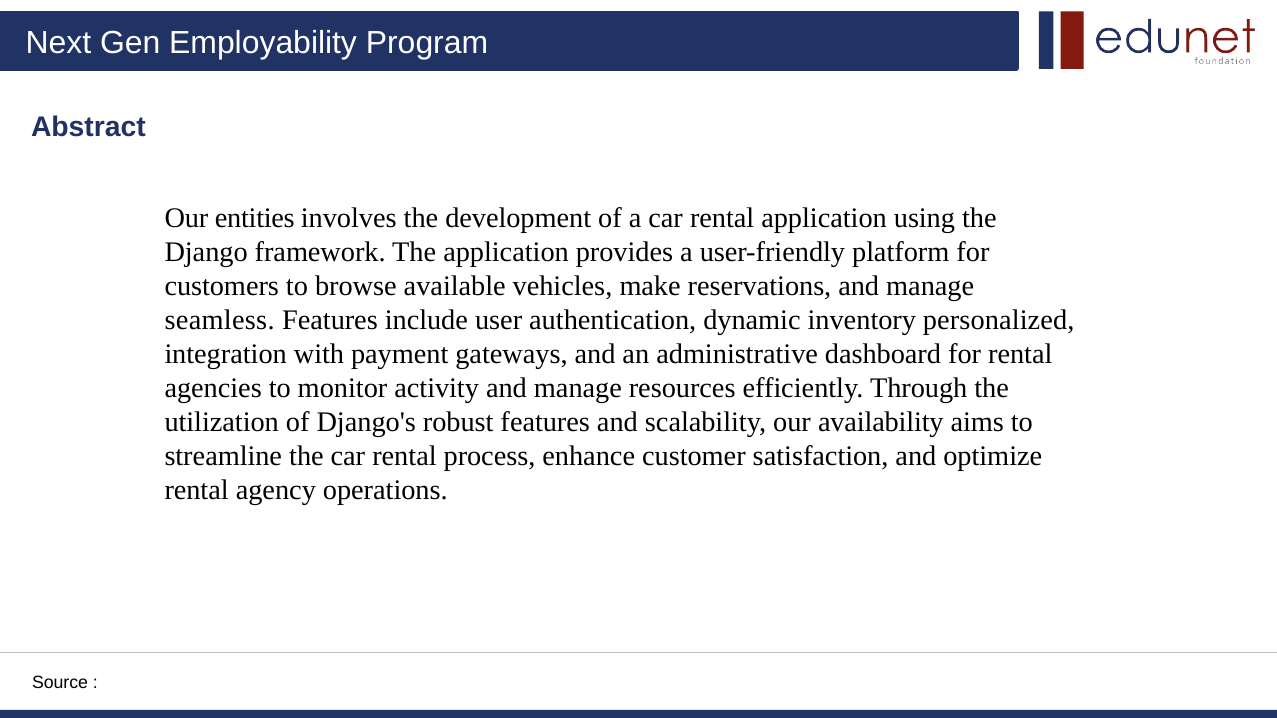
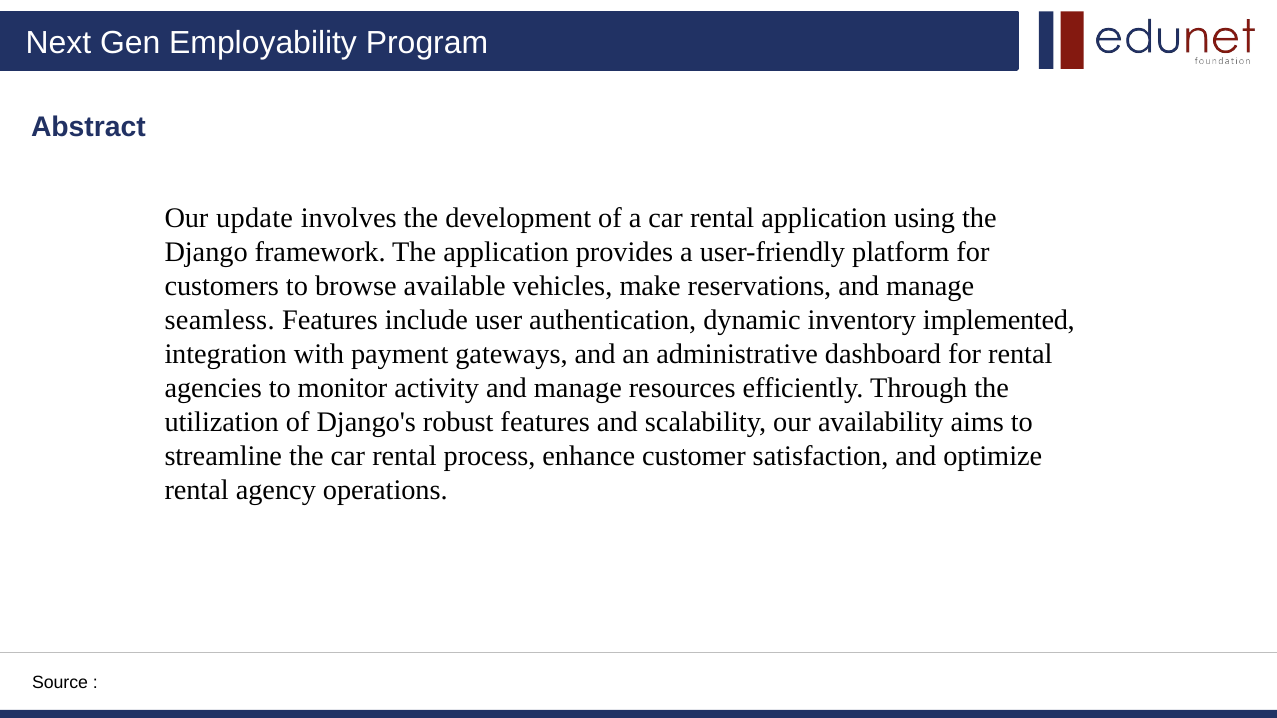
entities: entities -> update
personalized: personalized -> implemented
